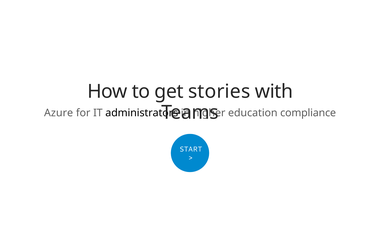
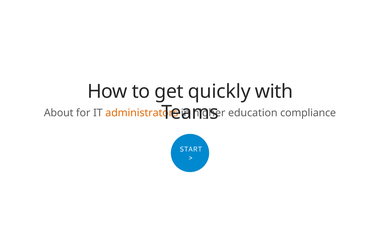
stories: stories -> quickly
Azure: Azure -> About
administrators colour: black -> orange
